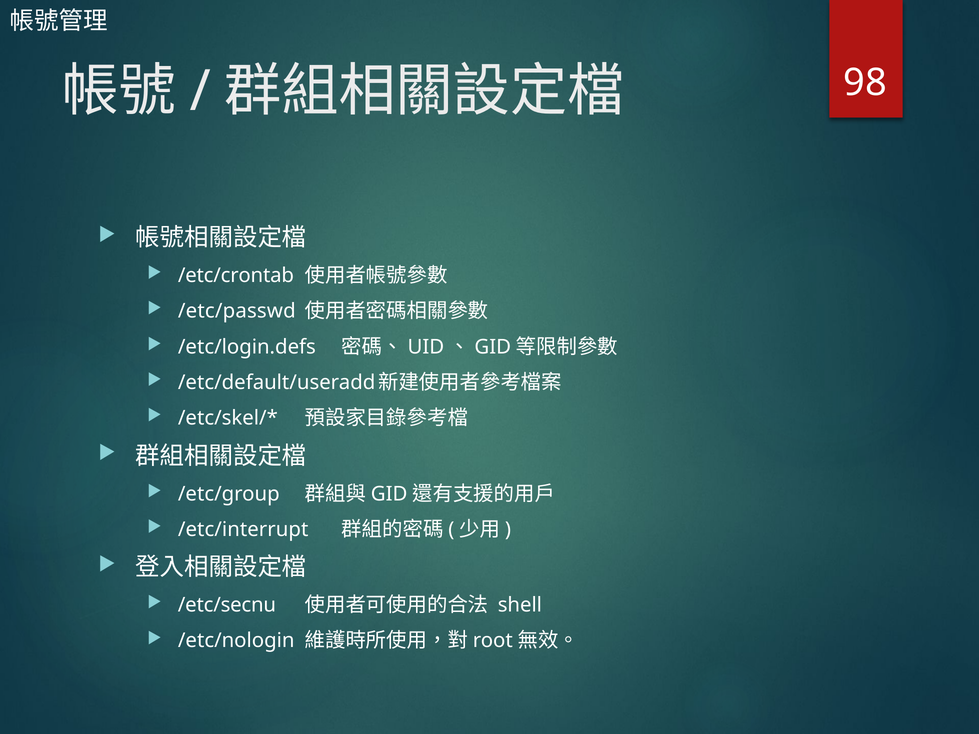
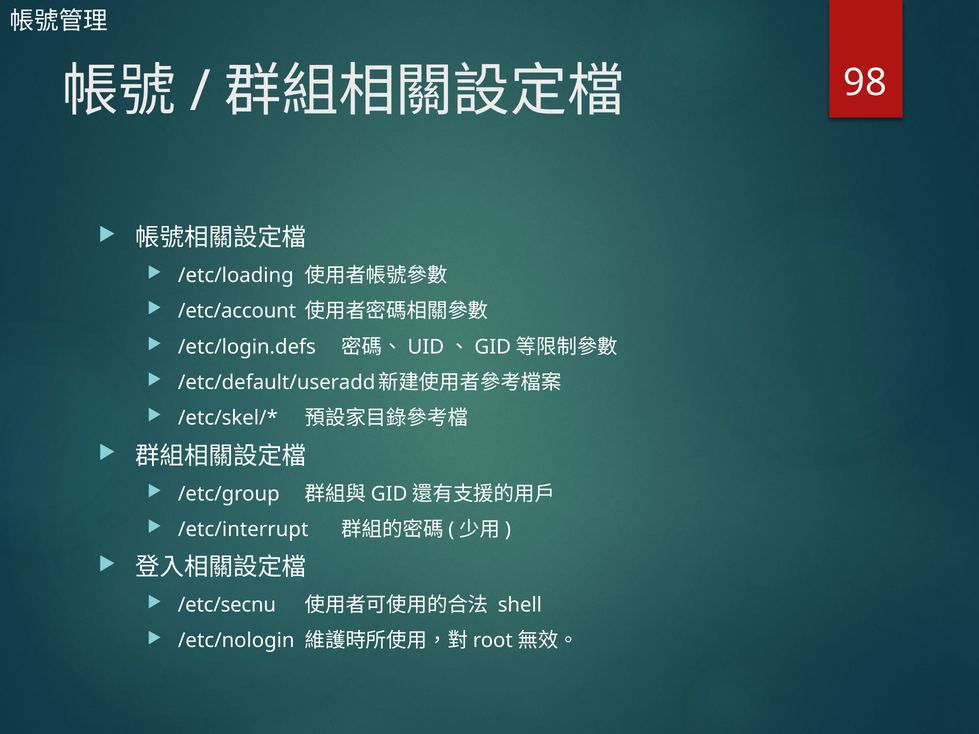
/etc/crontab: /etc/crontab -> /etc/loading
/etc/passwd: /etc/passwd -> /etc/account
